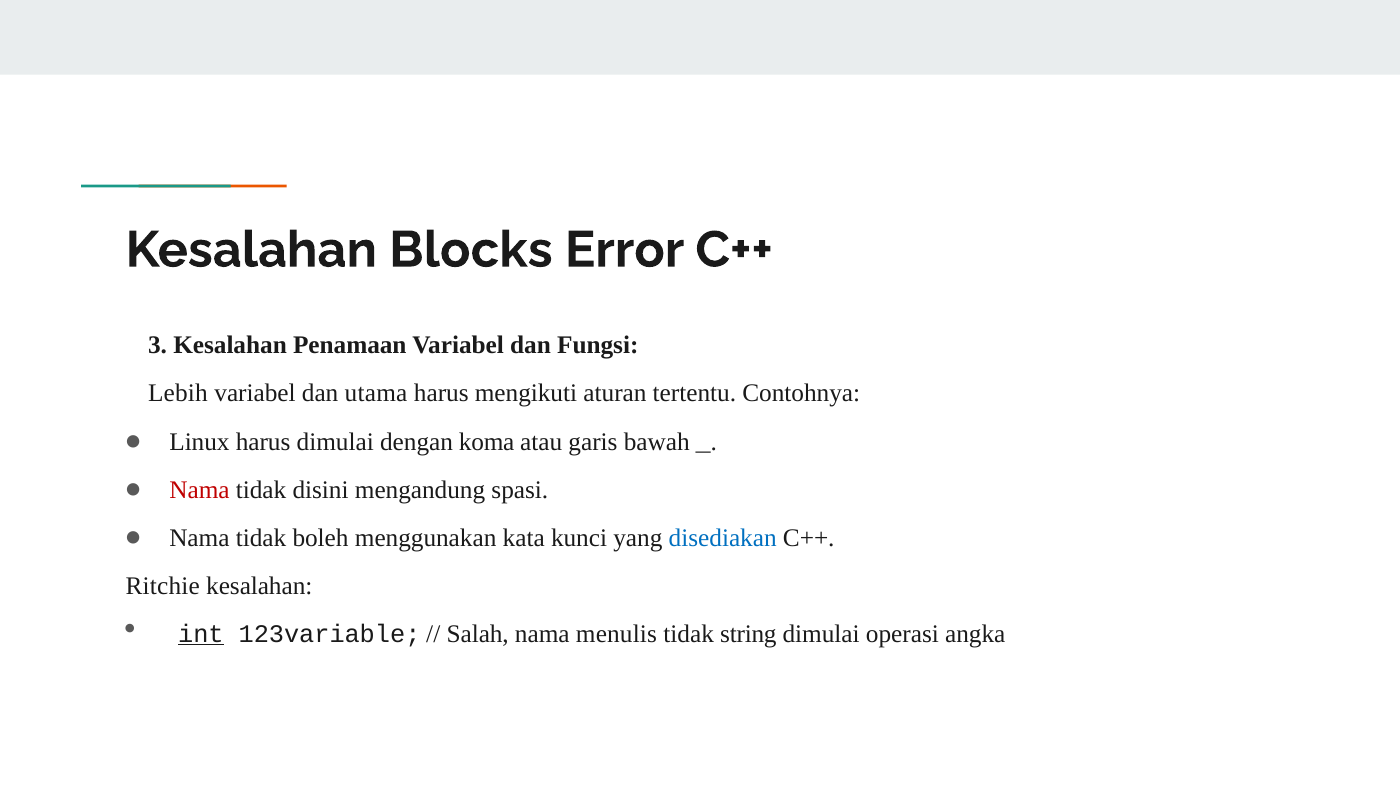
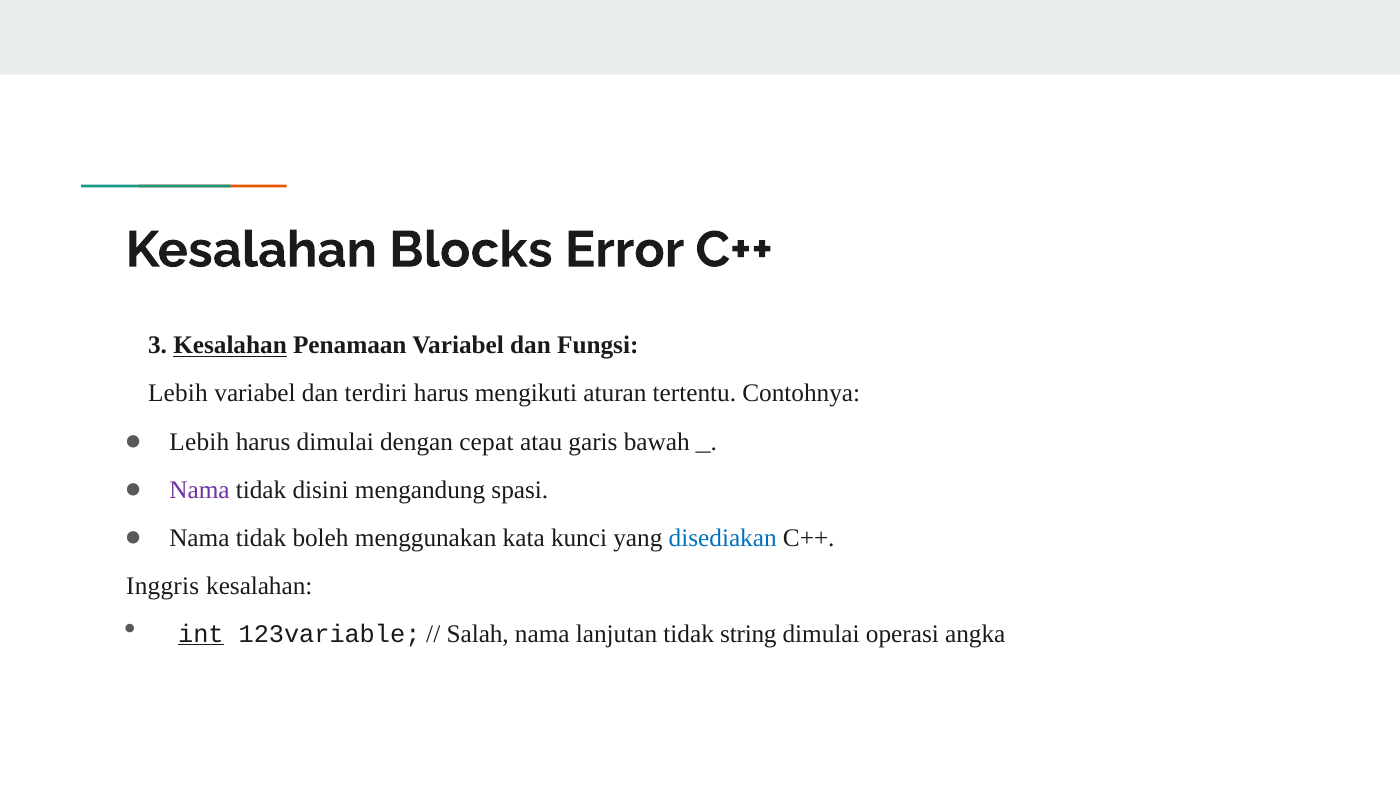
Kesalahan at (230, 345) underline: none -> present
utama: utama -> terdiri
Linux at (199, 441): Linux -> Lebih
koma: koma -> cepat
Nama at (199, 489) colour: red -> purple
Ritchie: Ritchie -> Inggris
menulis: menulis -> lanjutan
